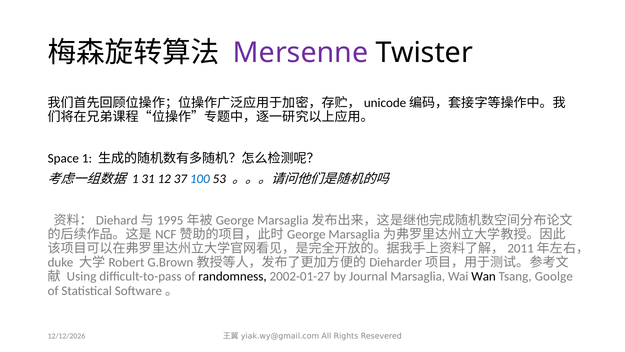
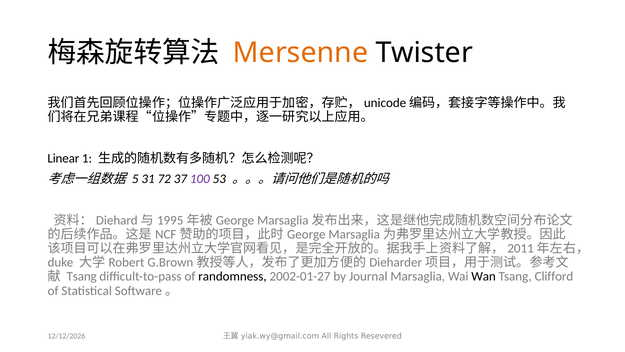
Mersenne colour: purple -> orange
Space: Space -> Linear
1 at (135, 179): 1 -> 5
12: 12 -> 72
100 colour: blue -> purple
Using at (82, 276): Using -> Tsang
Goolge: Goolge -> Clifford
